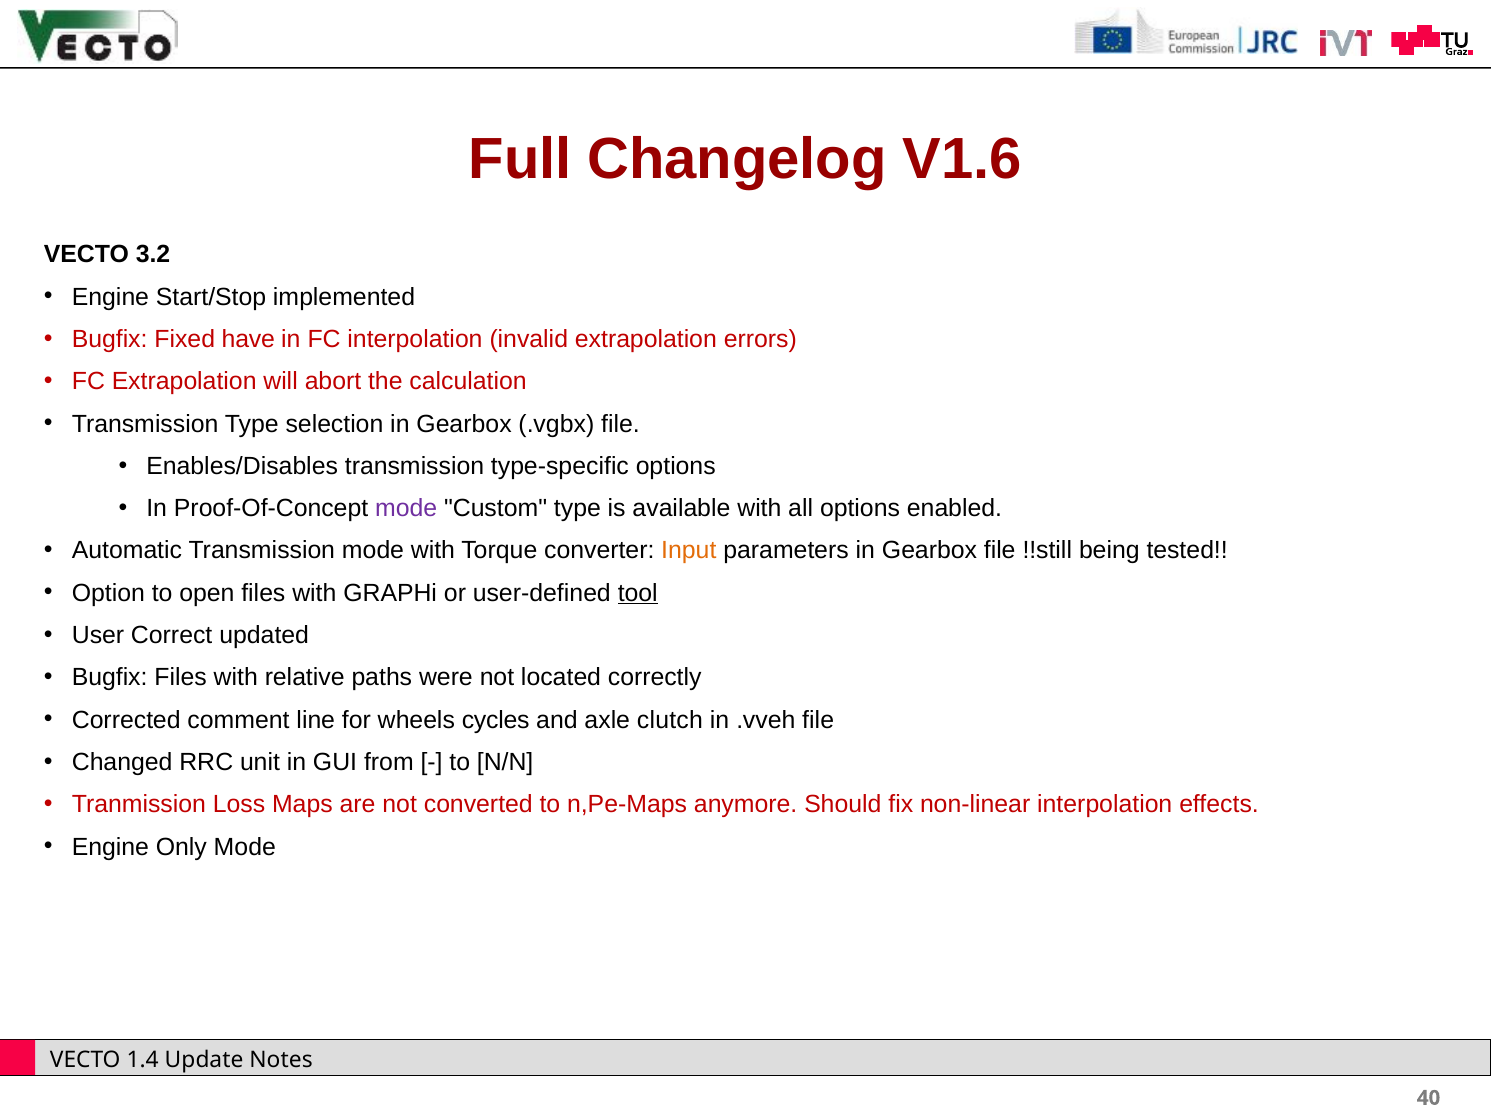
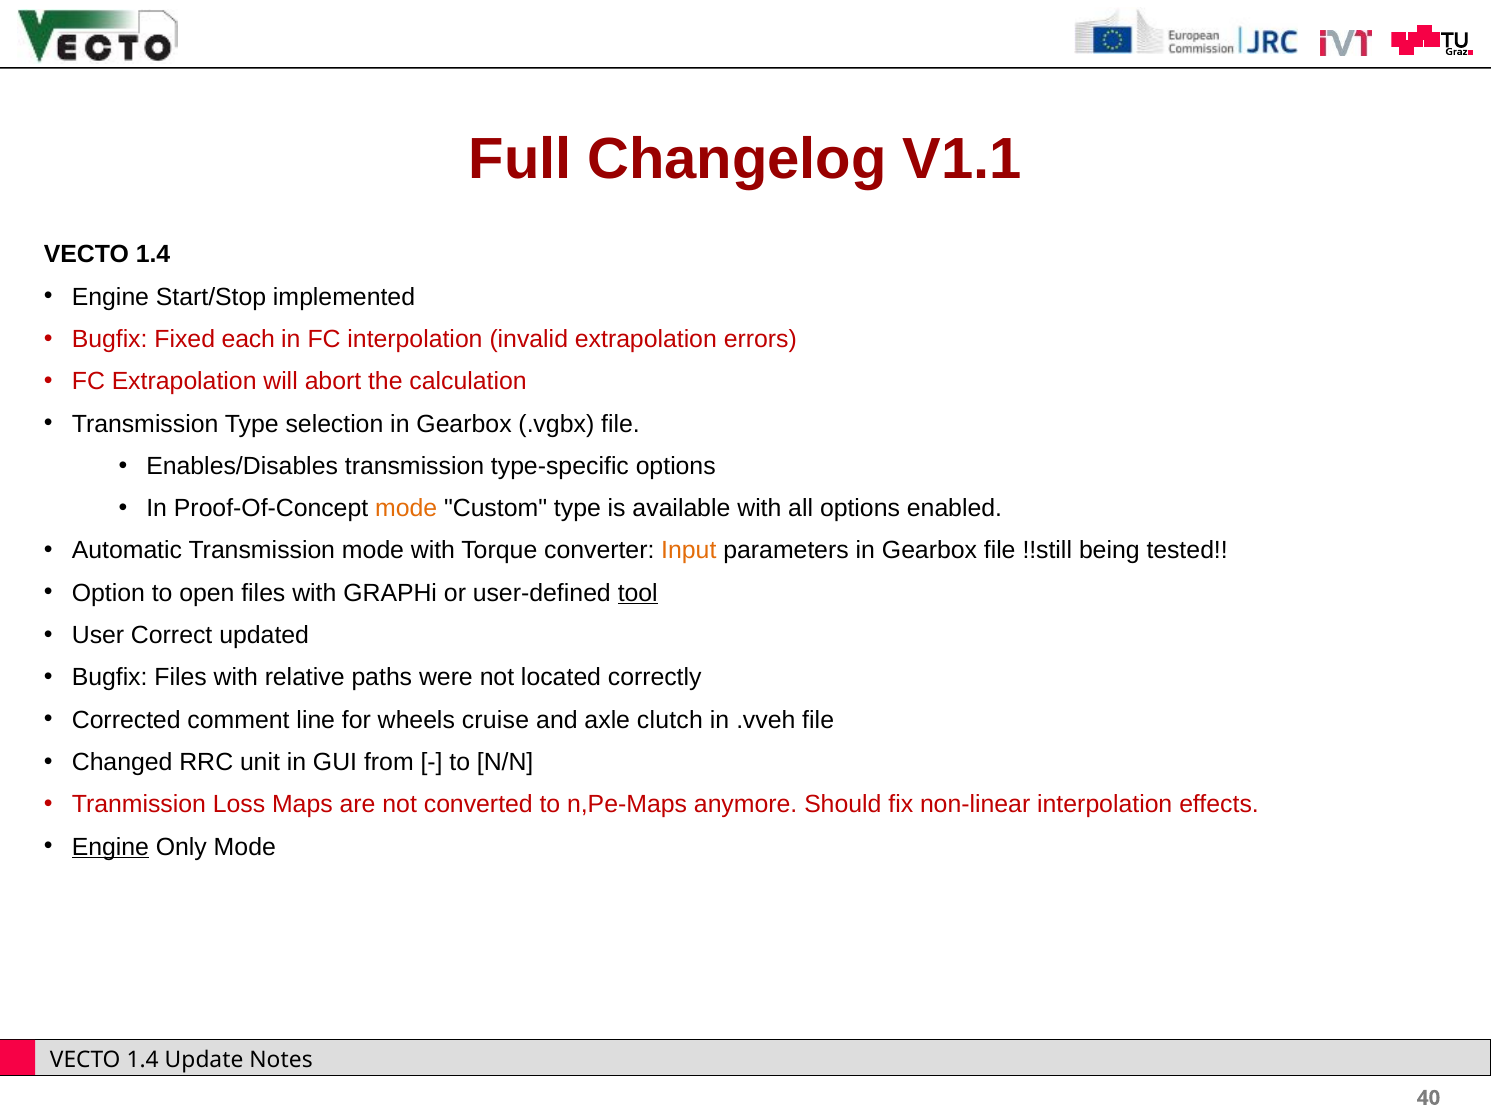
V1.6: V1.6 -> V1.1
3.2 at (153, 255): 3.2 -> 1.4
have: have -> each
mode at (406, 508) colour: purple -> orange
cycles: cycles -> cruise
Engine at (110, 846) underline: none -> present
